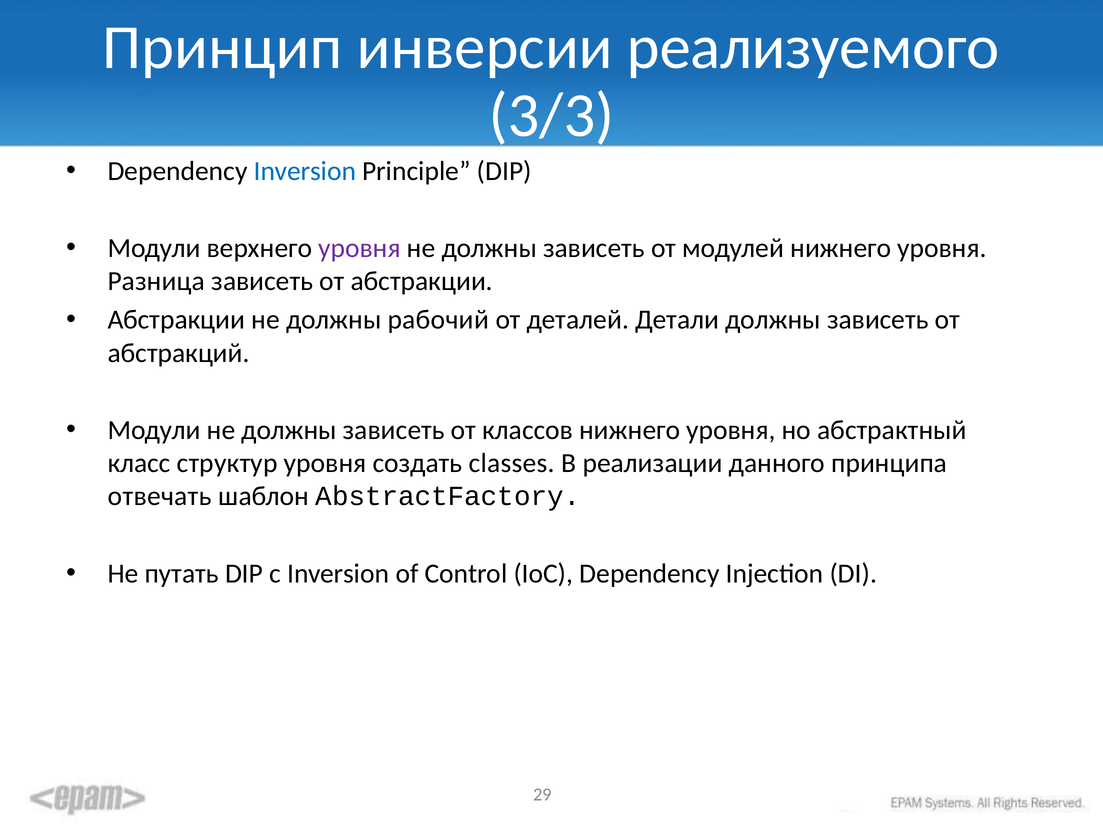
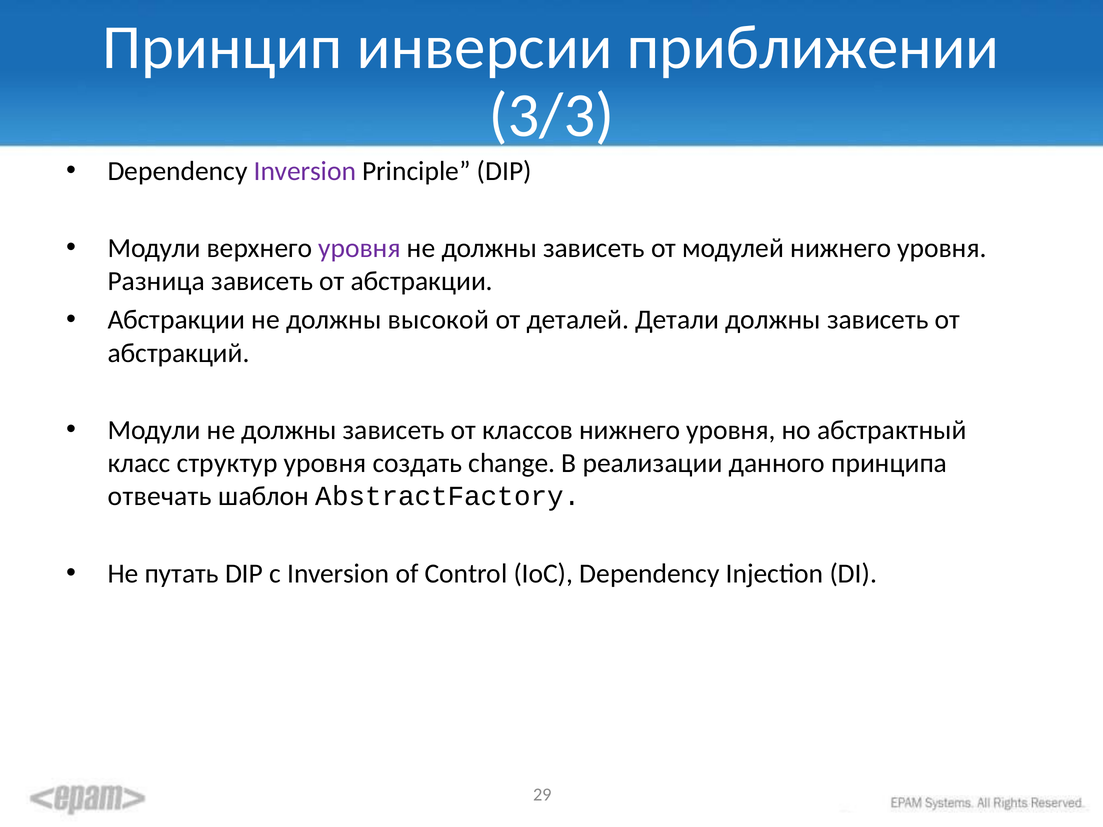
реализуемого: реализуемого -> приближении
Inversion at (305, 171) colour: blue -> purple
рабочий: рабочий -> высокой
classes: classes -> change
